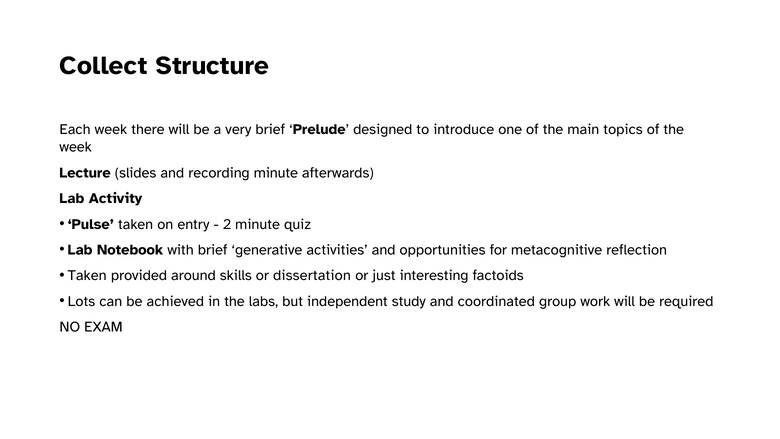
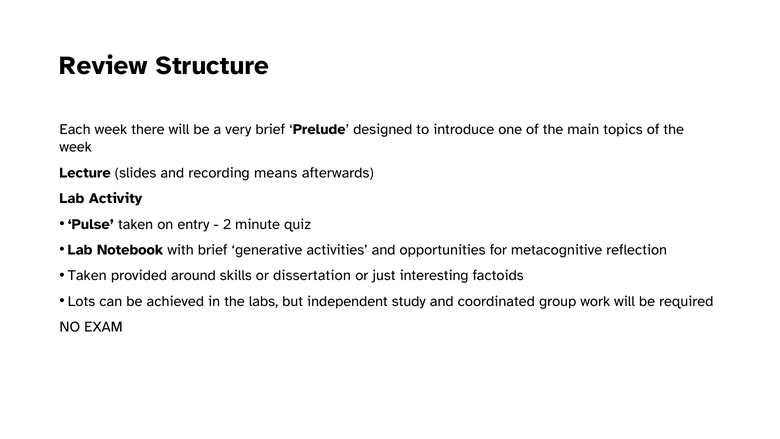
Collect: Collect -> Review
recording minute: minute -> means
